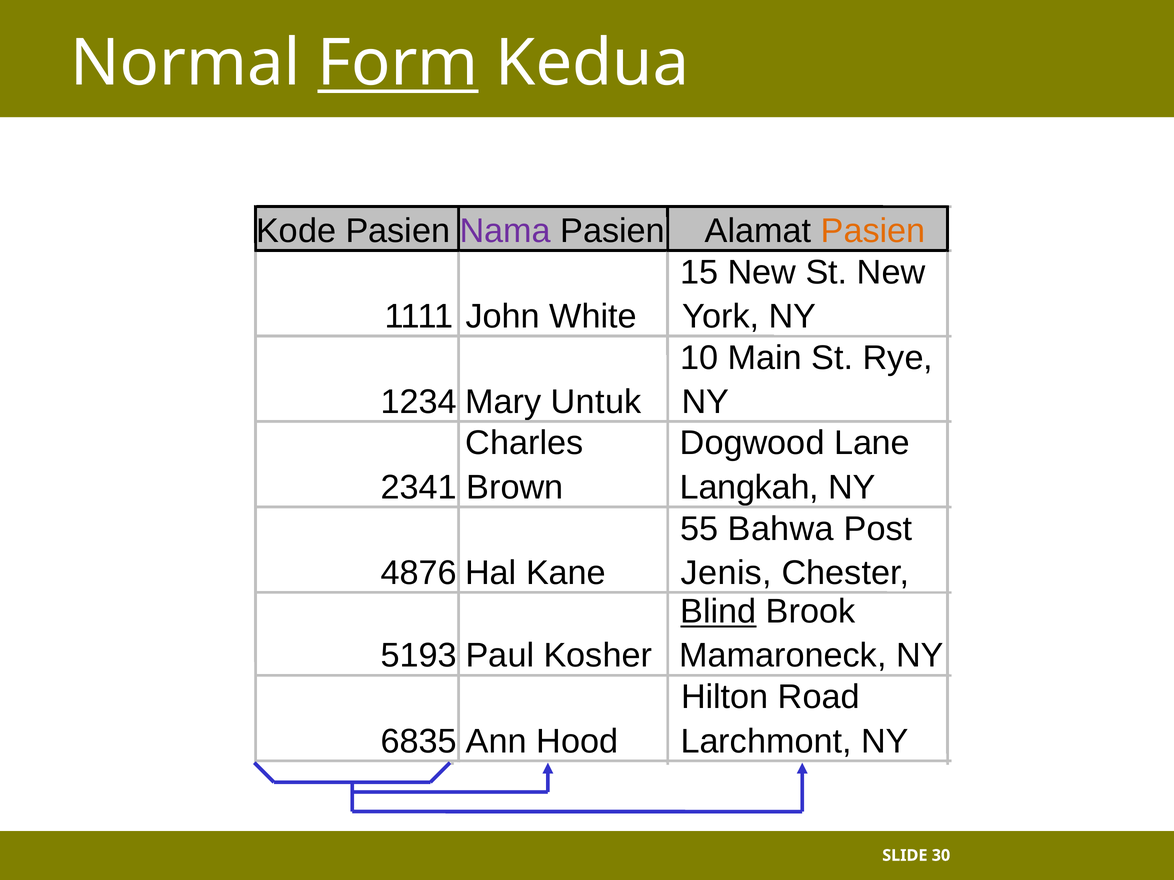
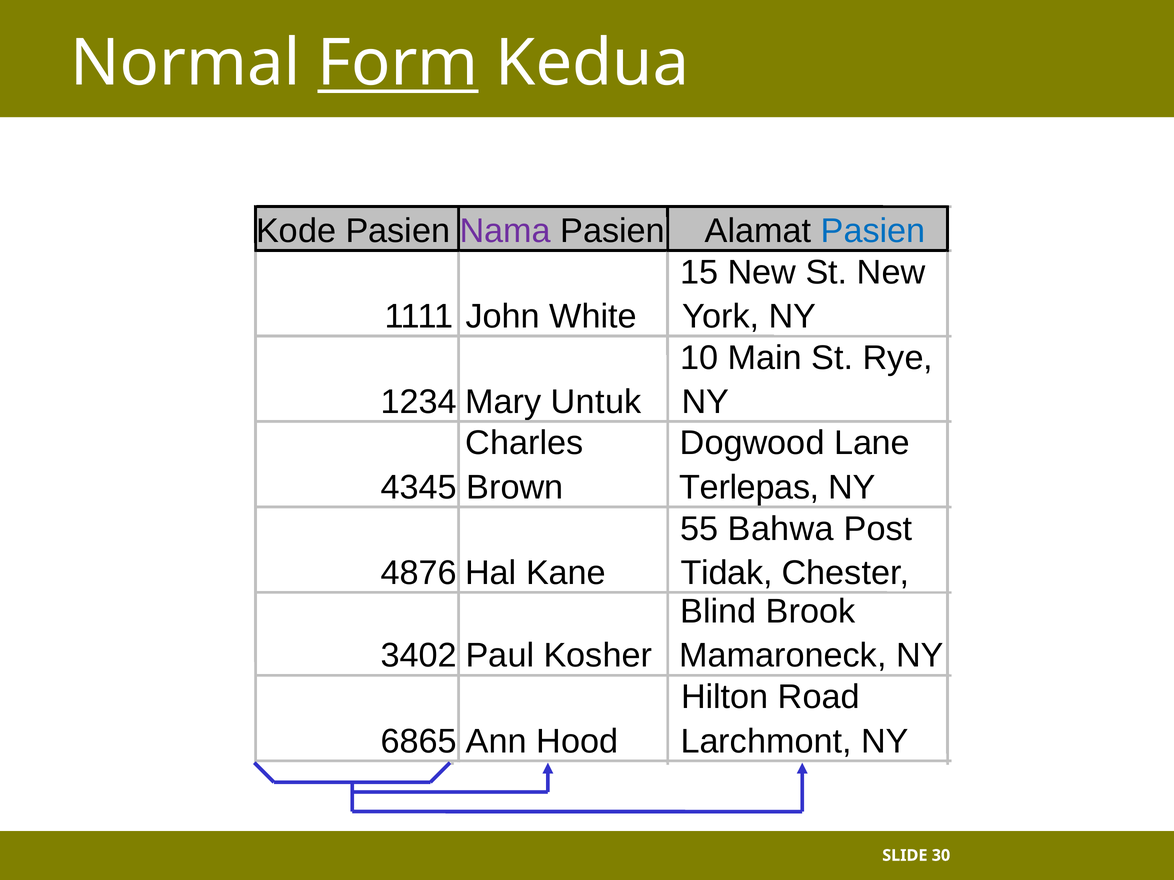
Pasien at (873, 231) colour: orange -> blue
2341: 2341 -> 4345
Langkah: Langkah -> Terlepas
Jenis: Jenis -> Tidak
Blind underline: present -> none
5193: 5193 -> 3402
6835: 6835 -> 6865
